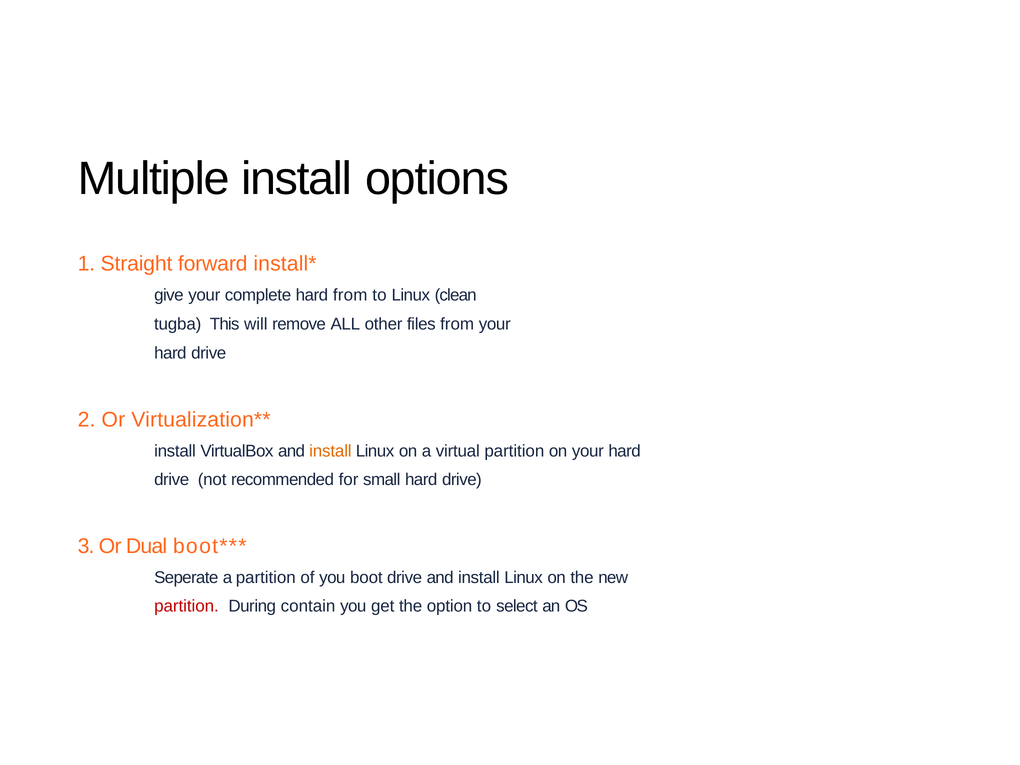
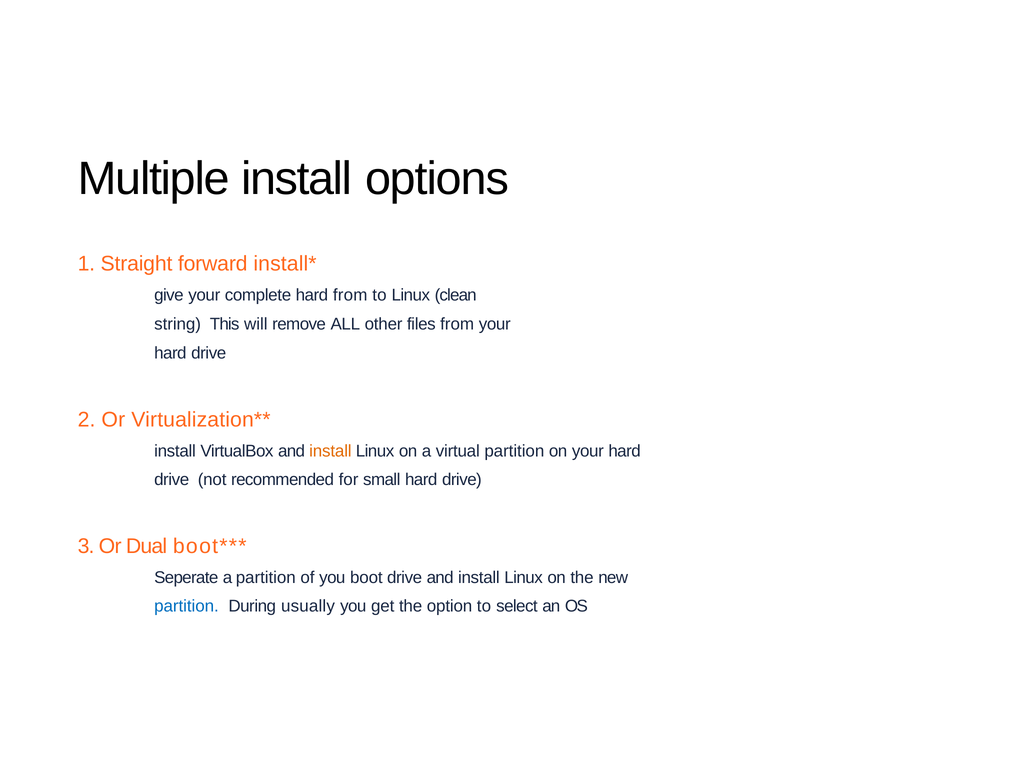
tugba: tugba -> string
partition at (187, 606) colour: red -> blue
contain: contain -> usually
